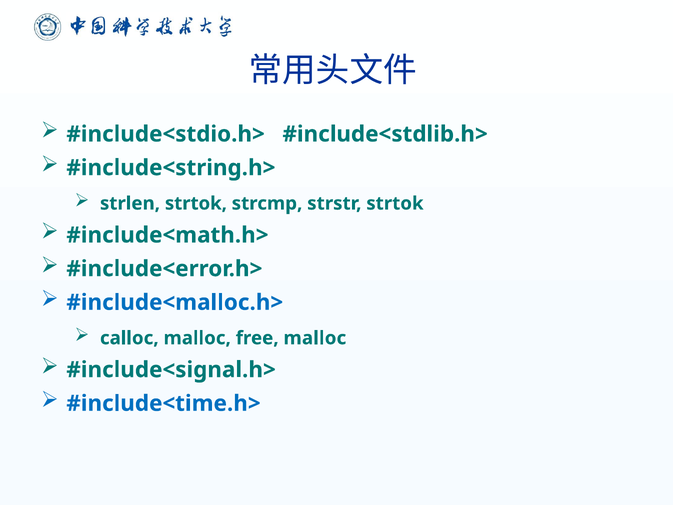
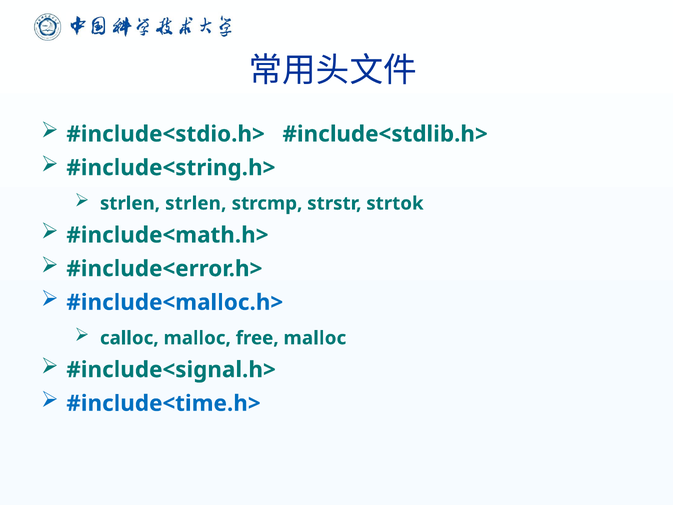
strlen strtok: strtok -> strlen
